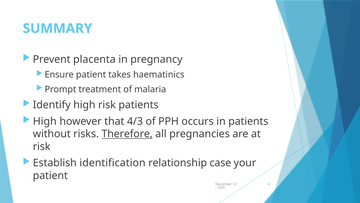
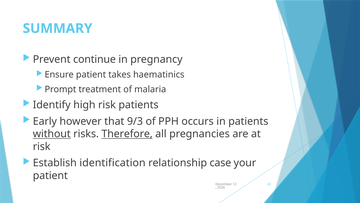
placenta: placenta -> continue
High at (45, 121): High -> Early
4/3: 4/3 -> 9/3
without underline: none -> present
